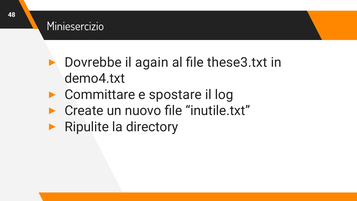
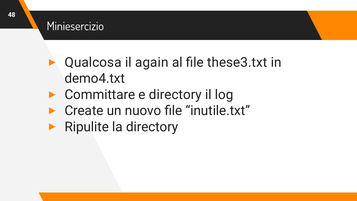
Dovrebbe: Dovrebbe -> Qualcosa
e spostare: spostare -> directory
